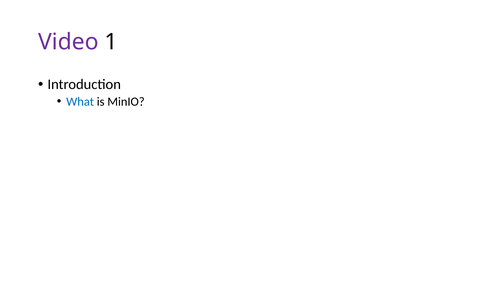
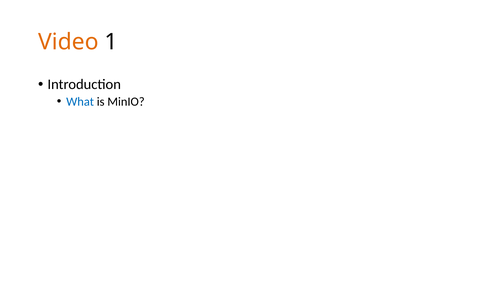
Video colour: purple -> orange
